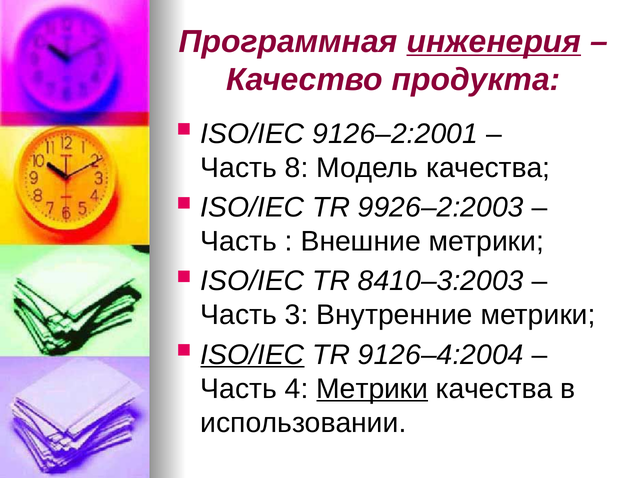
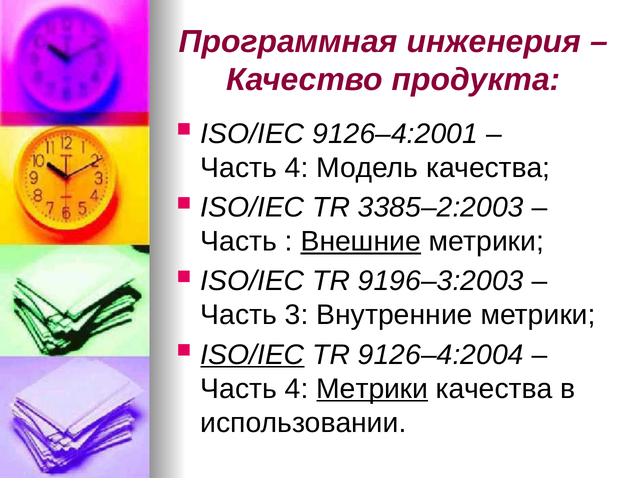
инженерия underline: present -> none
9126–2:2001: 9126–2:2001 -> 9126–4:2001
8 at (297, 168): 8 -> 4
9926–2:2003: 9926–2:2003 -> 3385–2:2003
Внешние underline: none -> present
8410–3:2003: 8410–3:2003 -> 9196–3:2003
